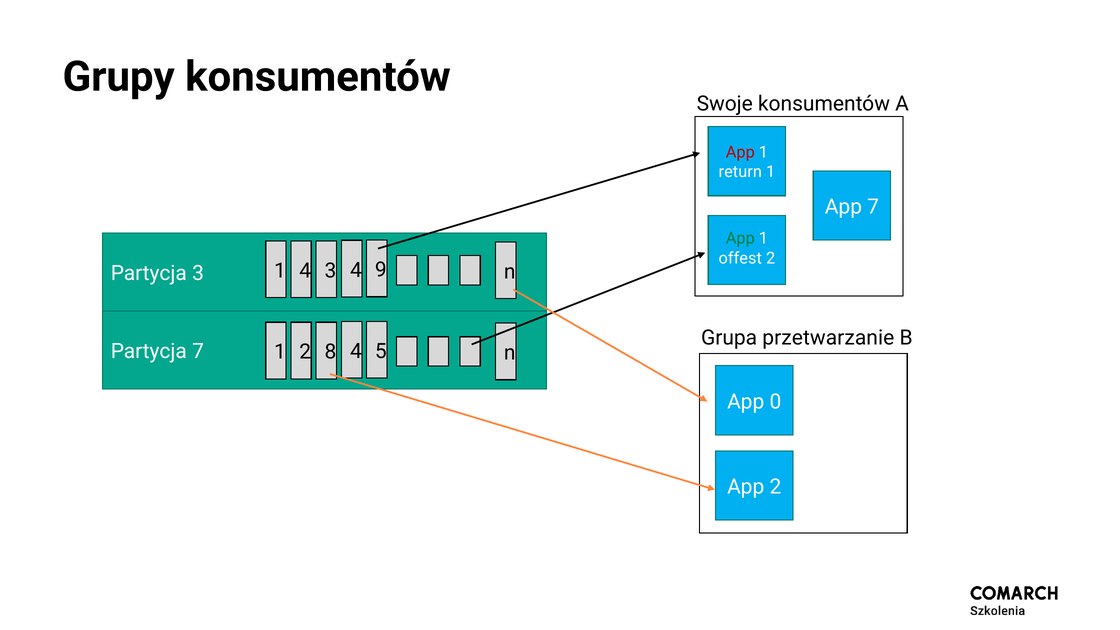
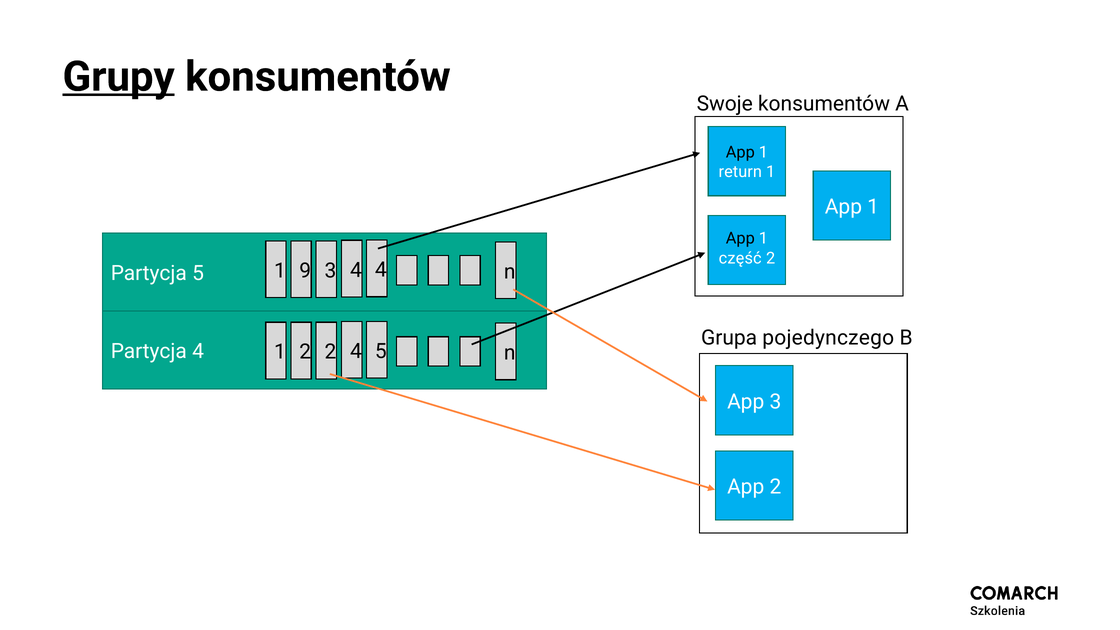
Grupy underline: none -> present
App at (740, 152) colour: red -> black
7 at (873, 207): 7 -> 1
App at (740, 239) colour: green -> black
offest: offest -> część
1 4: 4 -> 9
3 9: 9 -> 4
Partycja 3: 3 -> 5
przetwarzanie: przetwarzanie -> pojedynczego
Partycja 7: 7 -> 4
2 8: 8 -> 2
App 0: 0 -> 3
